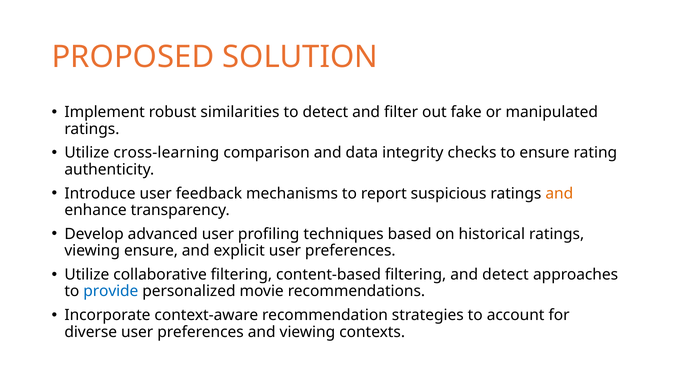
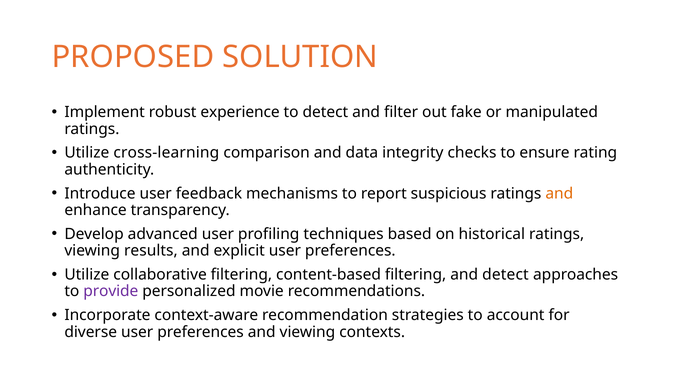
similarities: similarities -> experience
viewing ensure: ensure -> results
provide colour: blue -> purple
